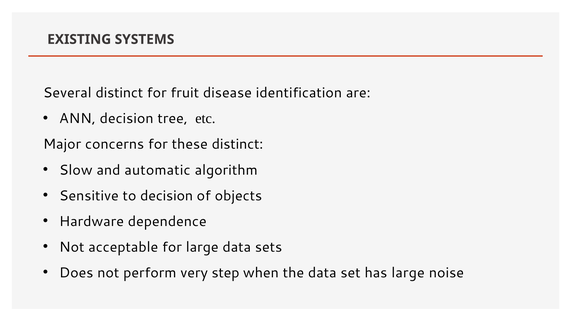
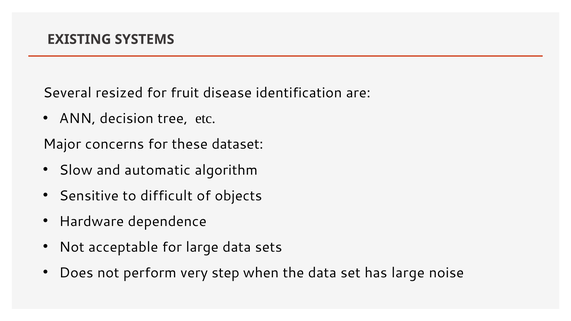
Several distinct: distinct -> resized
these distinct: distinct -> dataset
to decision: decision -> difficult
